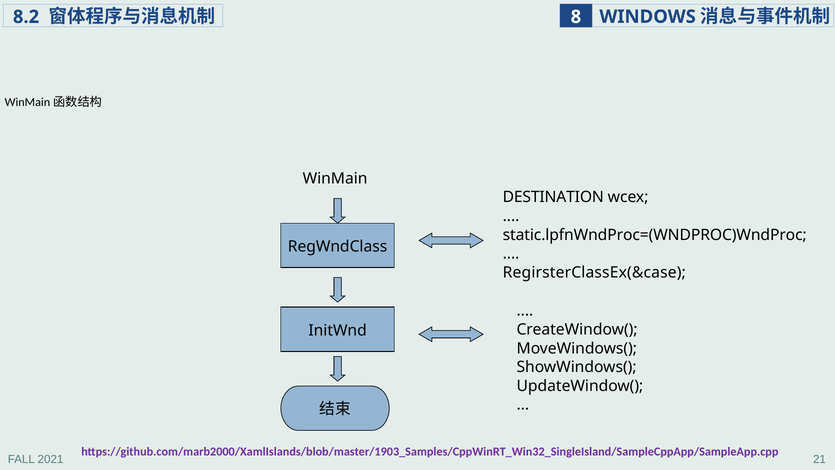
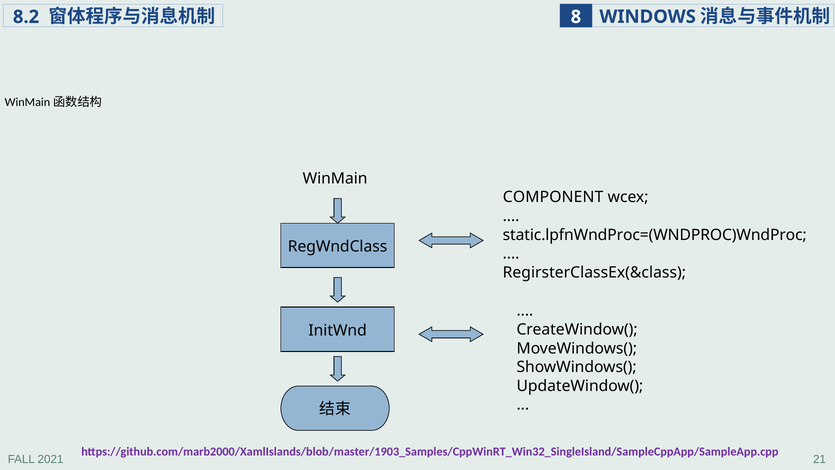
DESTINATION: DESTINATION -> COMPONENT
RegirsterClassEx(&case: RegirsterClassEx(&case -> RegirsterClassEx(&class
